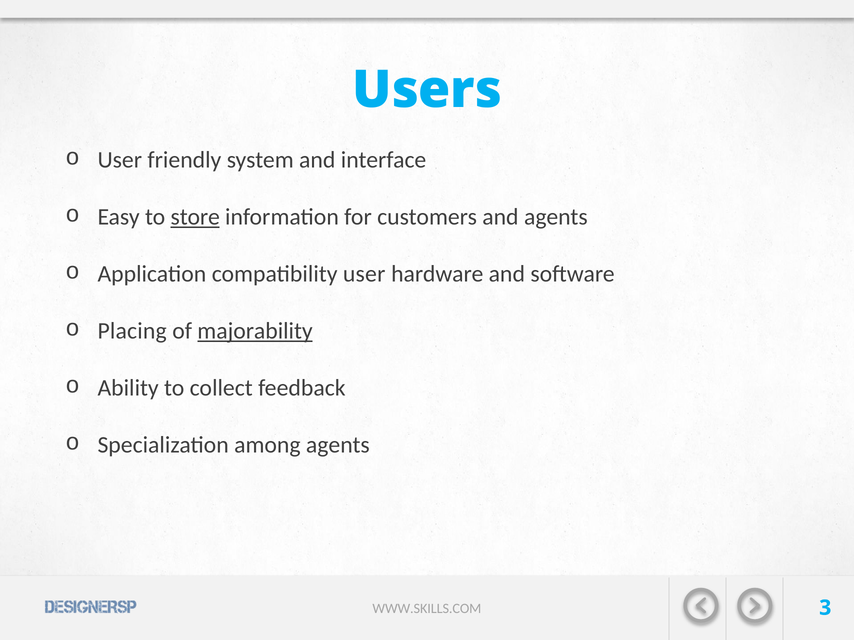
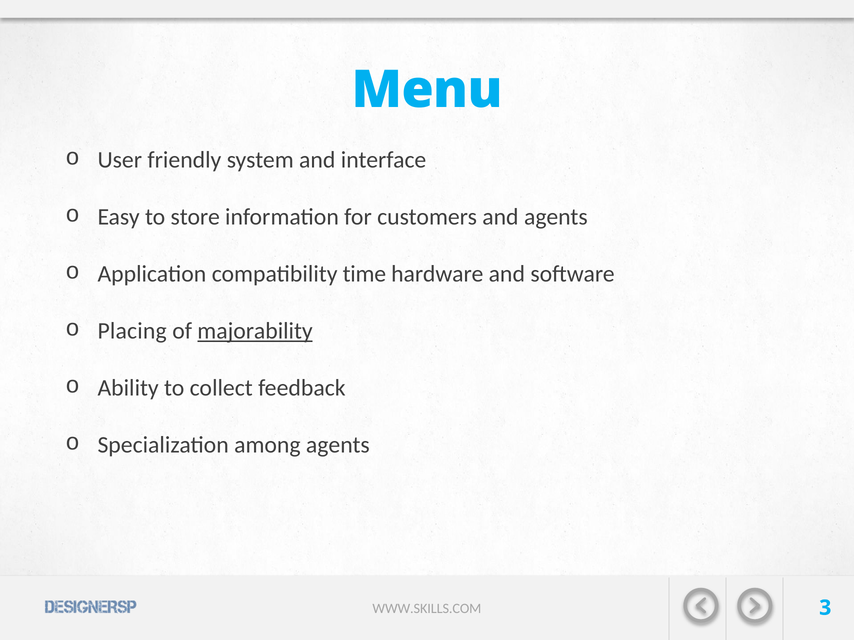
Users: Users -> Menu
store underline: present -> none
compatibility user: user -> time
